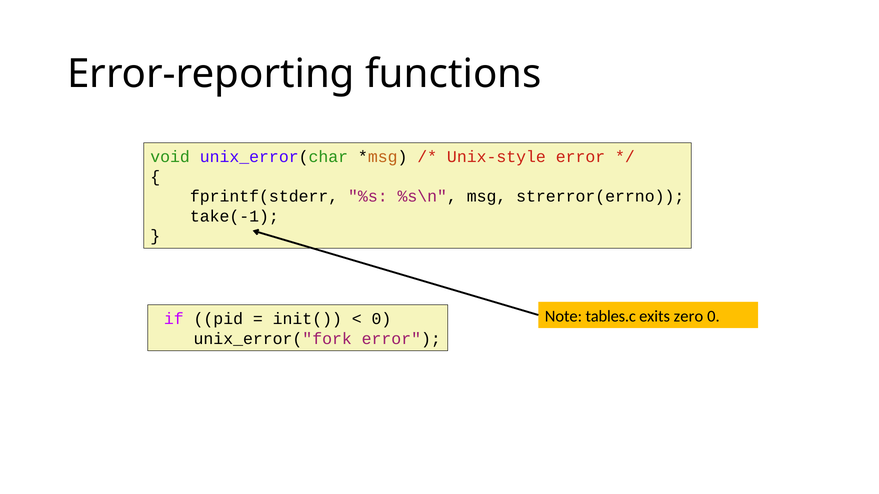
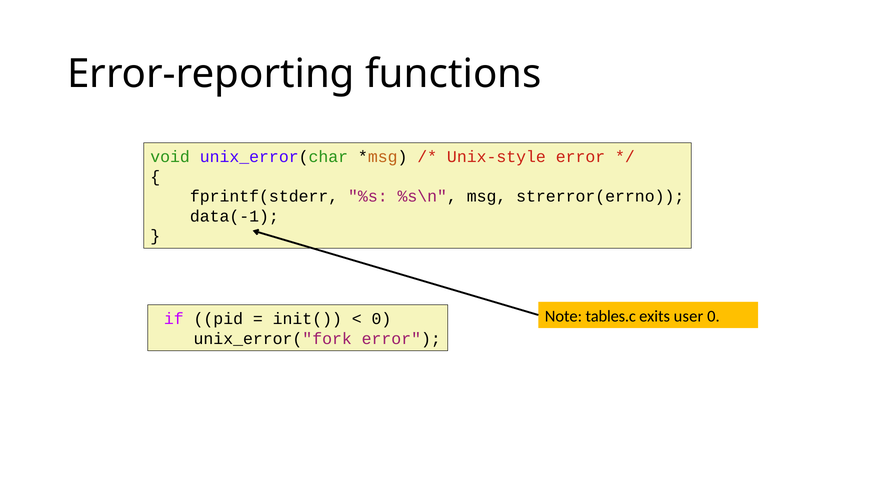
take(-1: take(-1 -> data(-1
zero: zero -> user
